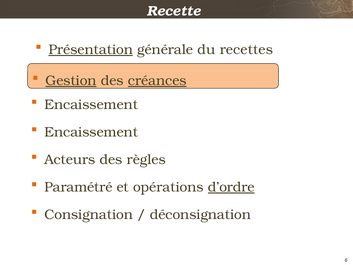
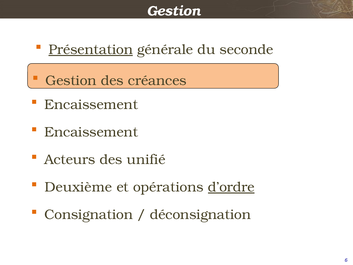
Recette at (174, 11): Recette -> Gestion
recettes: recettes -> seconde
Gestion at (71, 81) underline: present -> none
créances underline: present -> none
règles: règles -> unifié
Paramétré: Paramétré -> Deuxième
